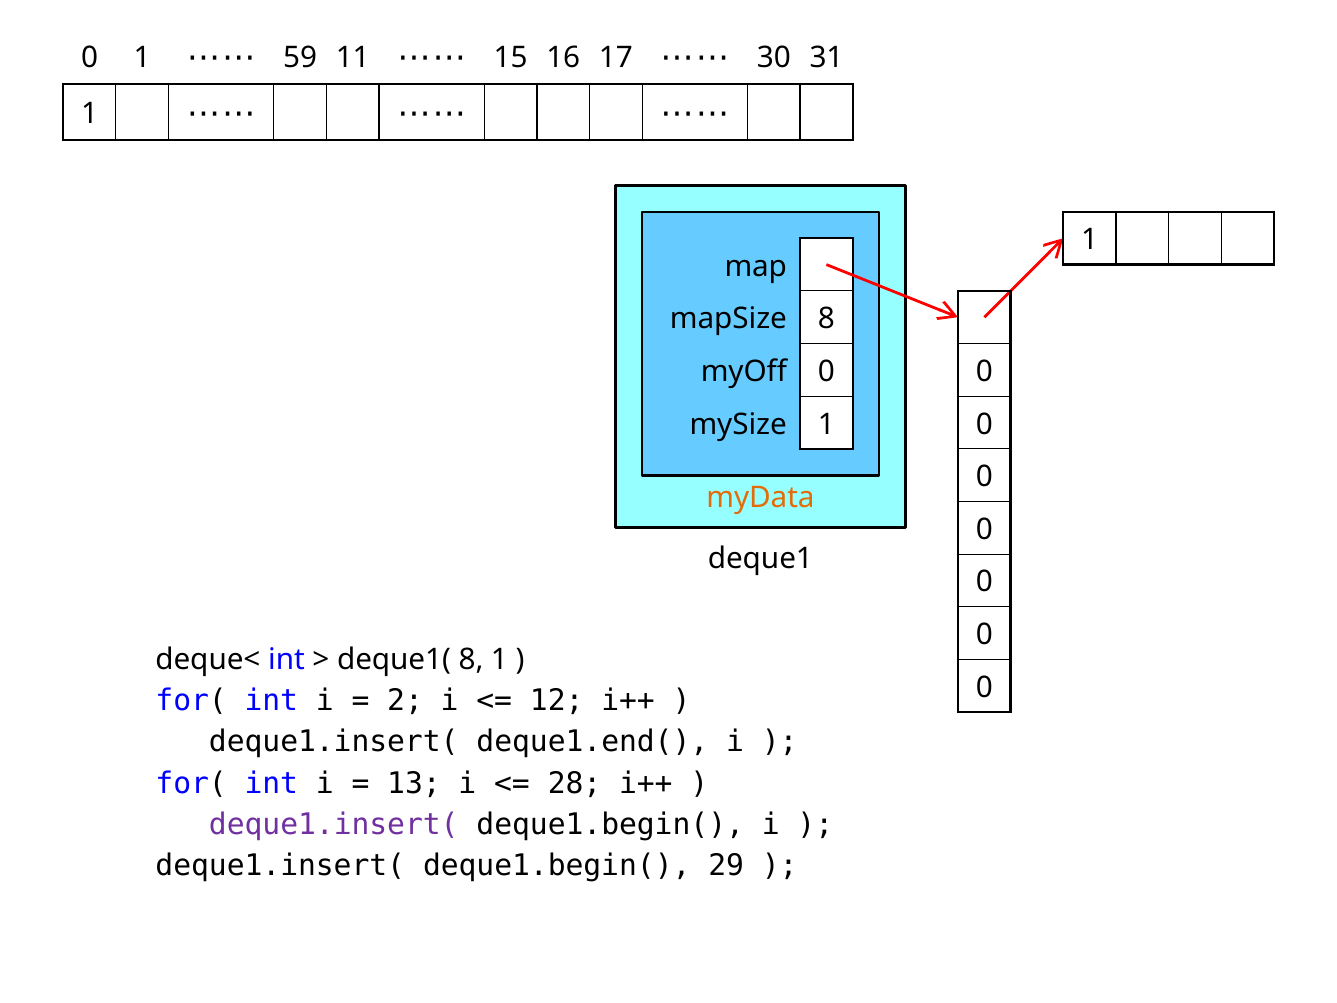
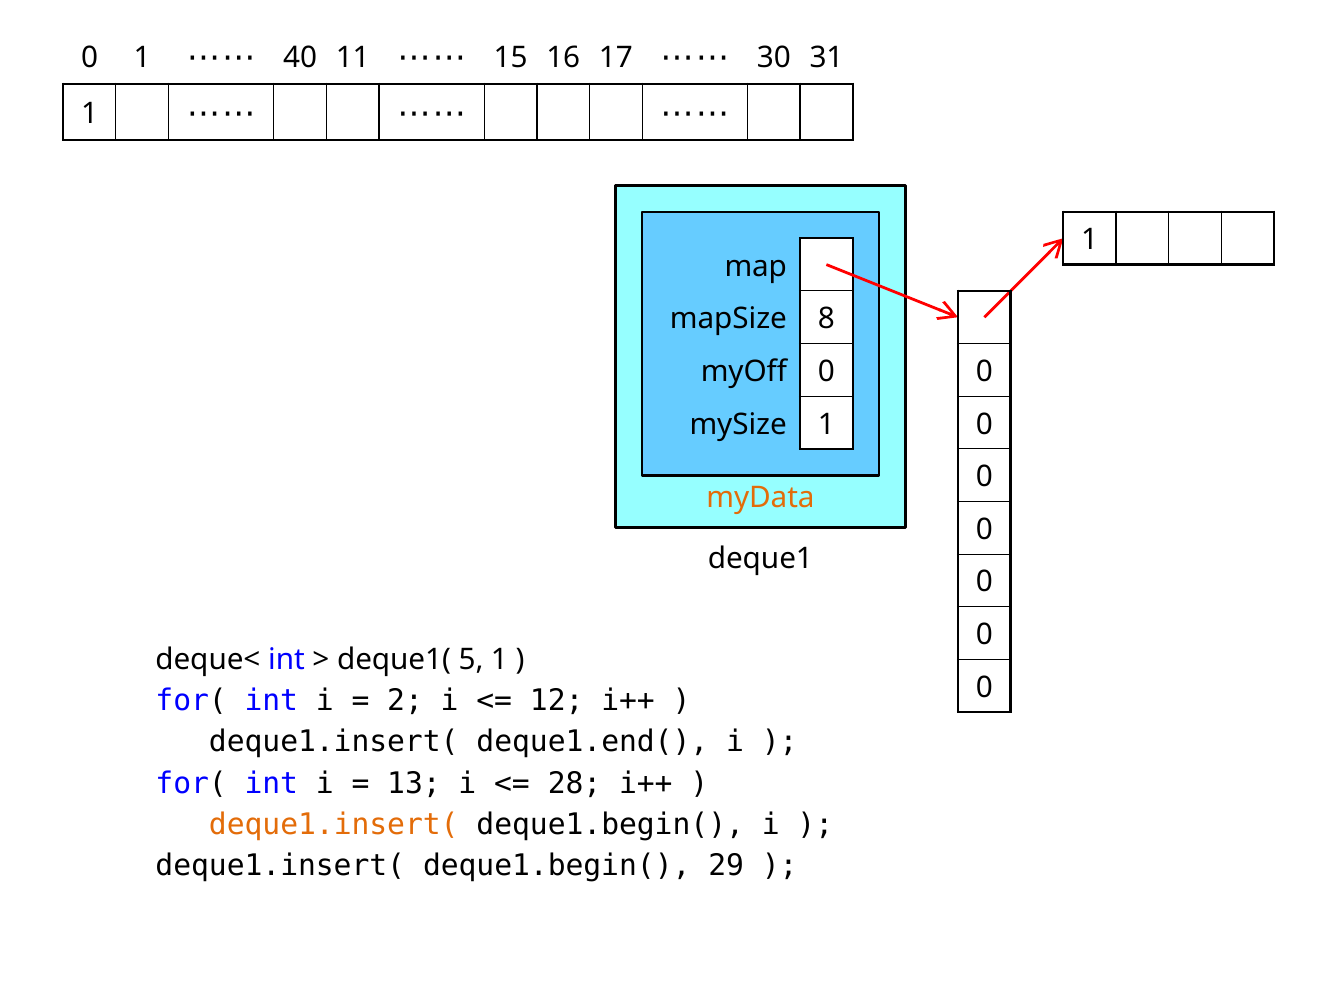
59: 59 -> 40
deque1( 8: 8 -> 5
deque1.insert( at (334, 824) colour: purple -> orange
